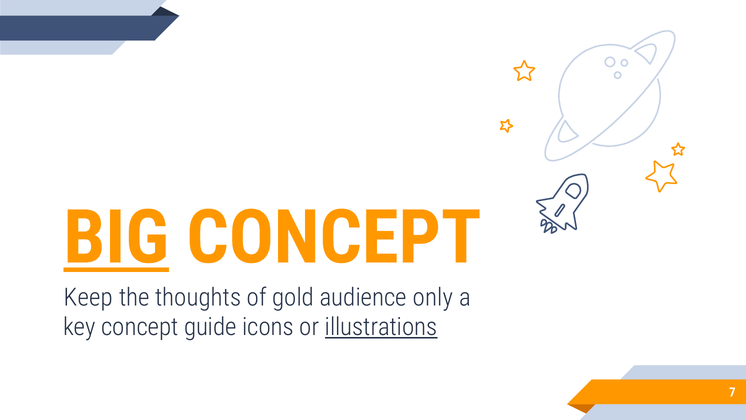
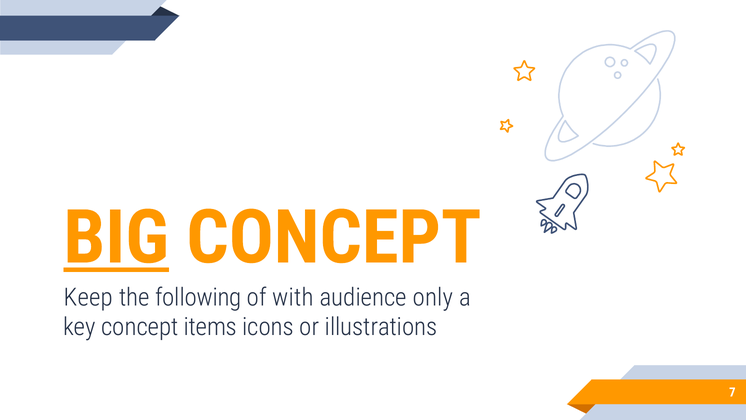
thoughts: thoughts -> following
gold: gold -> with
guide: guide -> items
illustrations underline: present -> none
